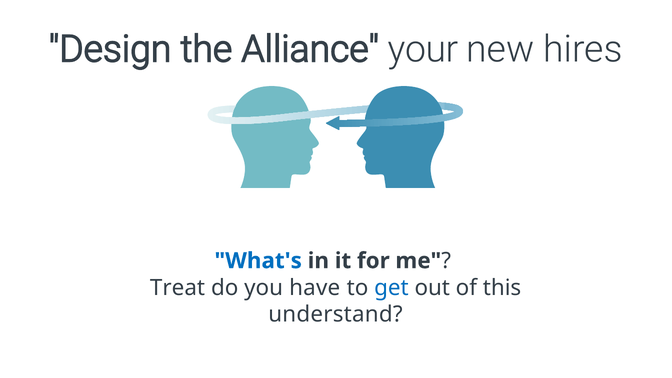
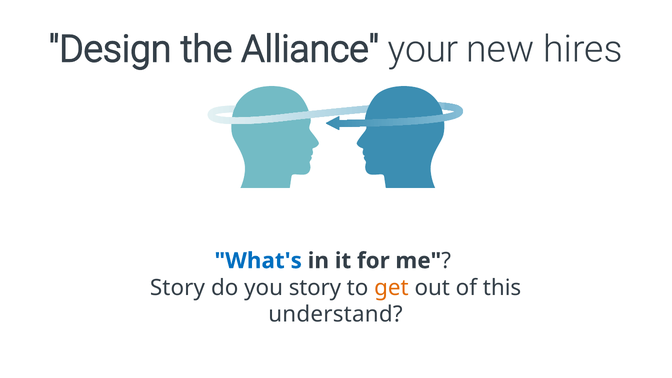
Treat at (177, 288): Treat -> Story
you have: have -> story
get colour: blue -> orange
